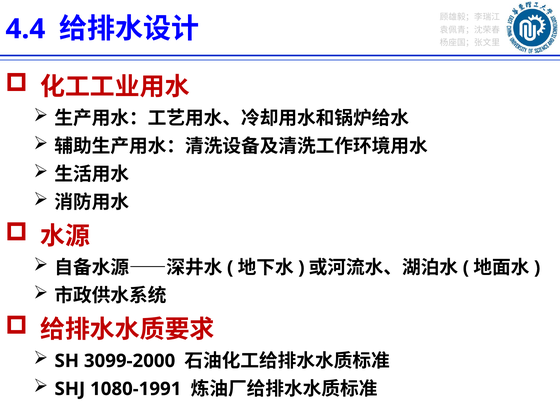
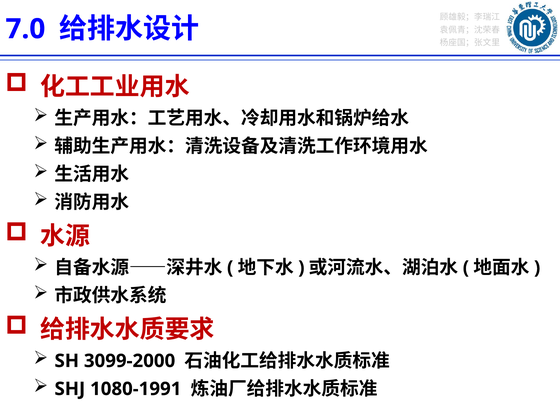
4.4: 4.4 -> 7.0
